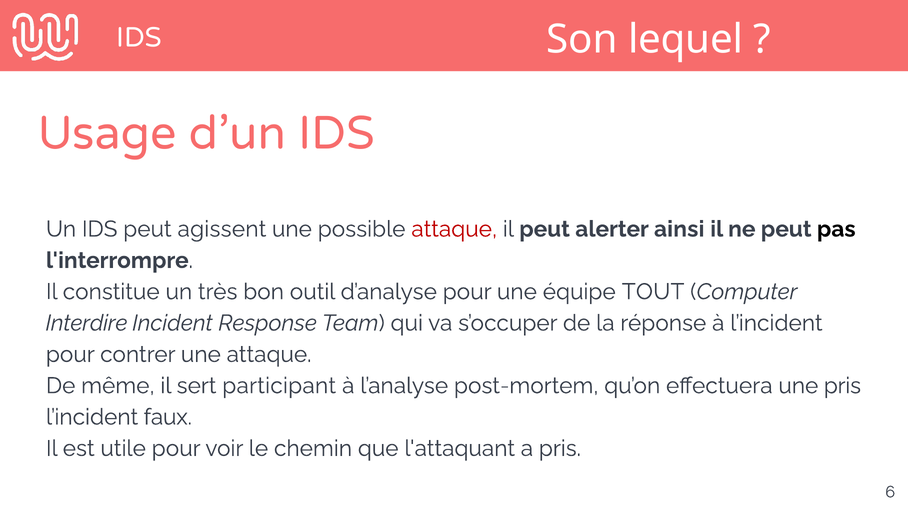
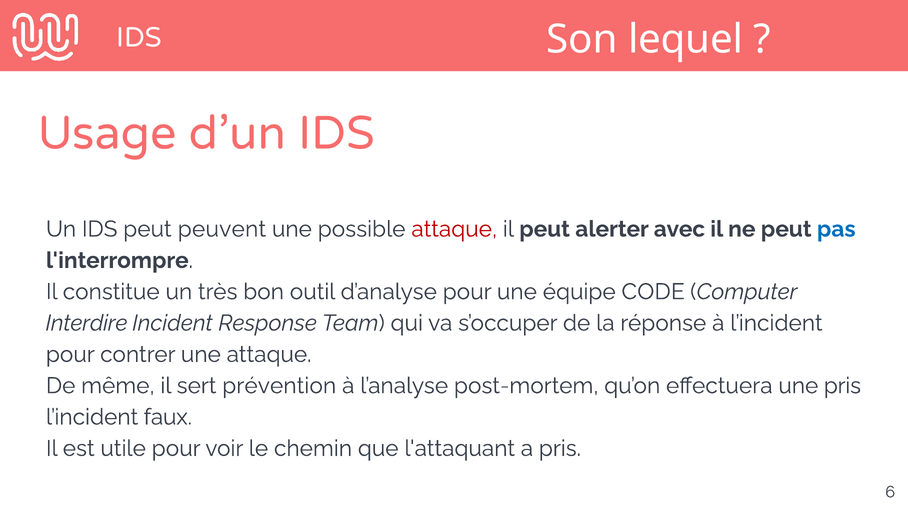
agissent: agissent -> peuvent
ainsi: ainsi -> avec
pas colour: black -> blue
TOUT: TOUT -> CODE
participant: participant -> prévention
